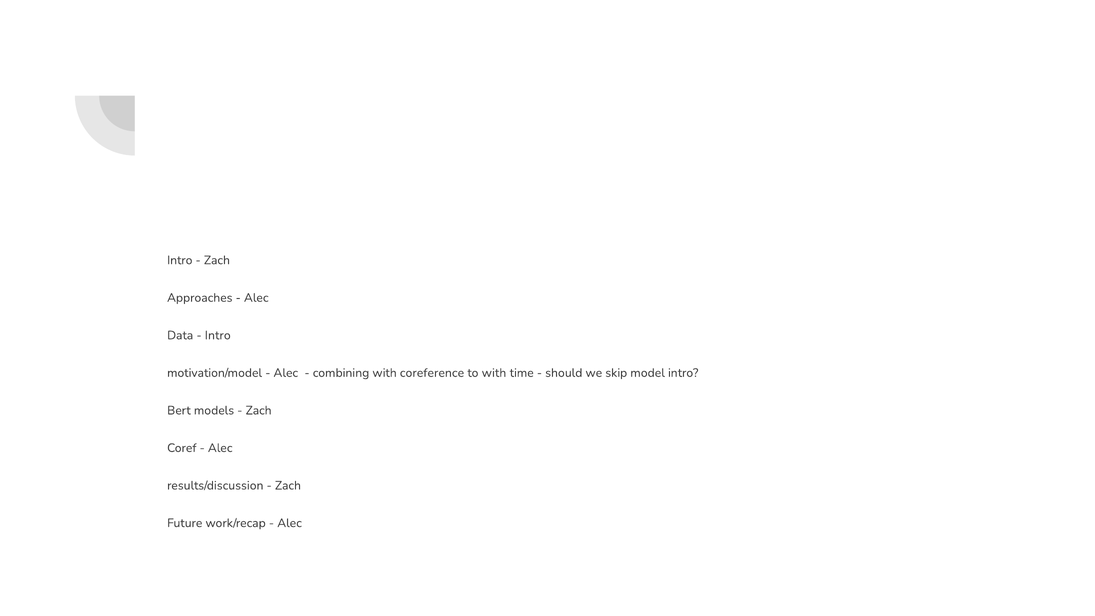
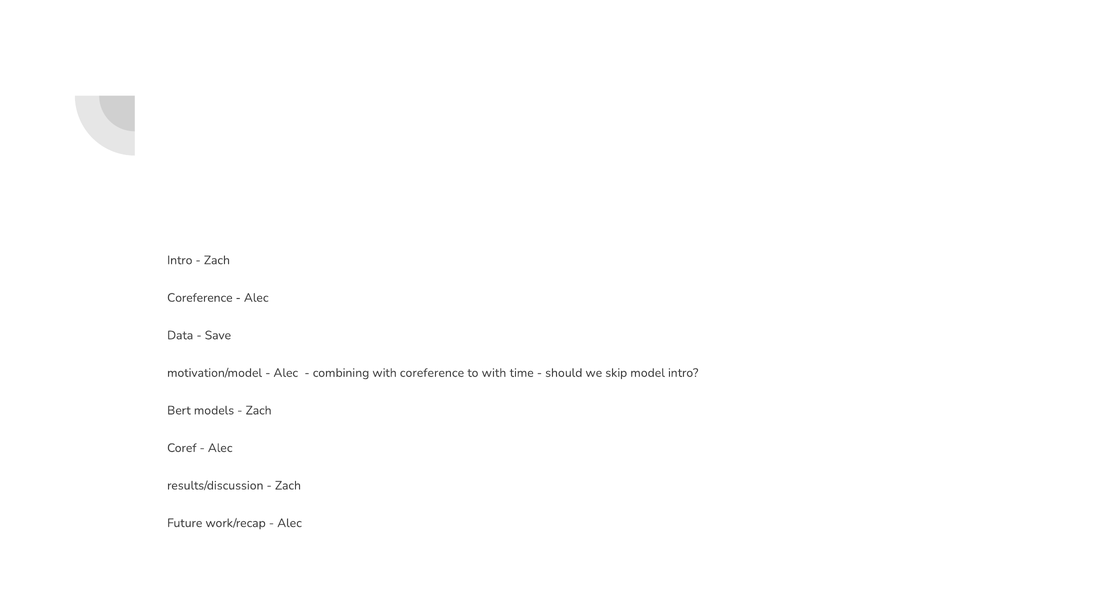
Approaches at (200, 298): Approaches -> Coreference
Intro at (218, 335): Intro -> Save
